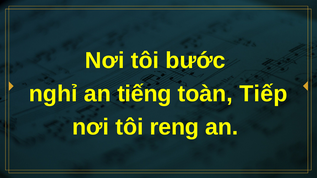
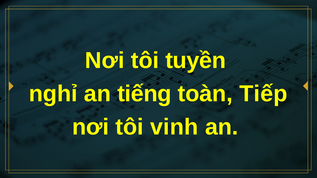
bước: bước -> tuyền
reng: reng -> vinh
